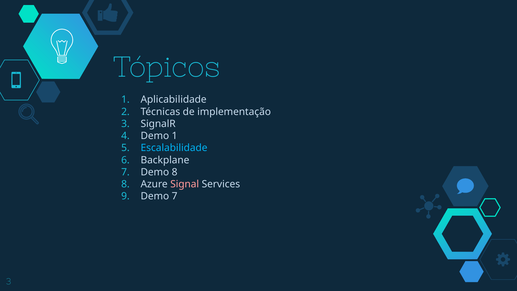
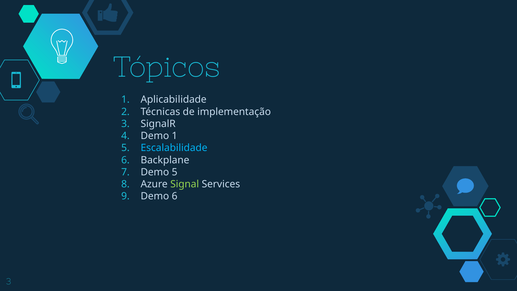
Demo 8: 8 -> 5
Signal colour: pink -> light green
Demo 7: 7 -> 6
